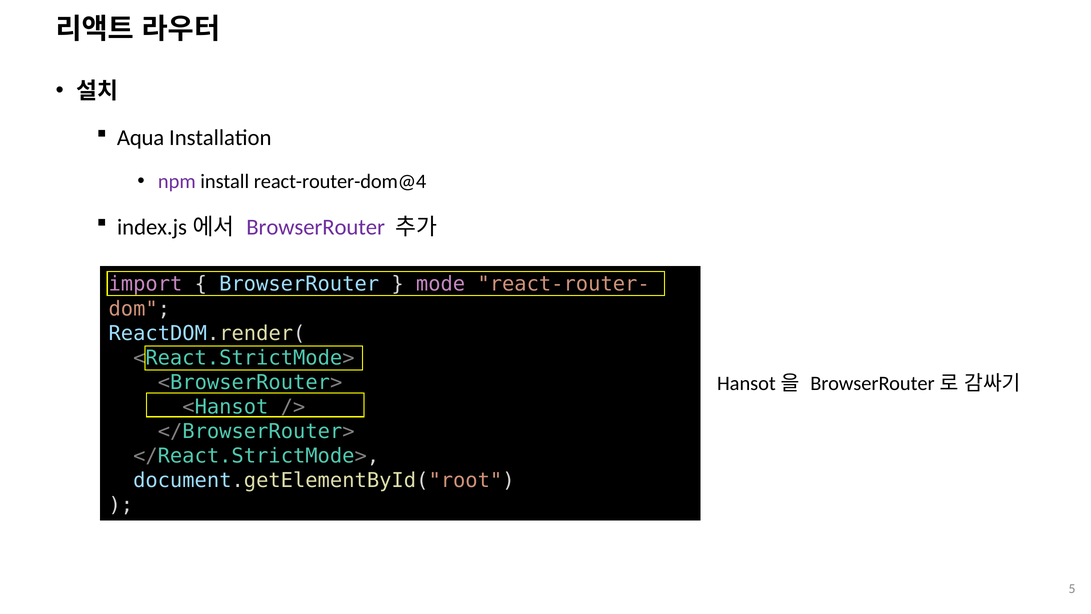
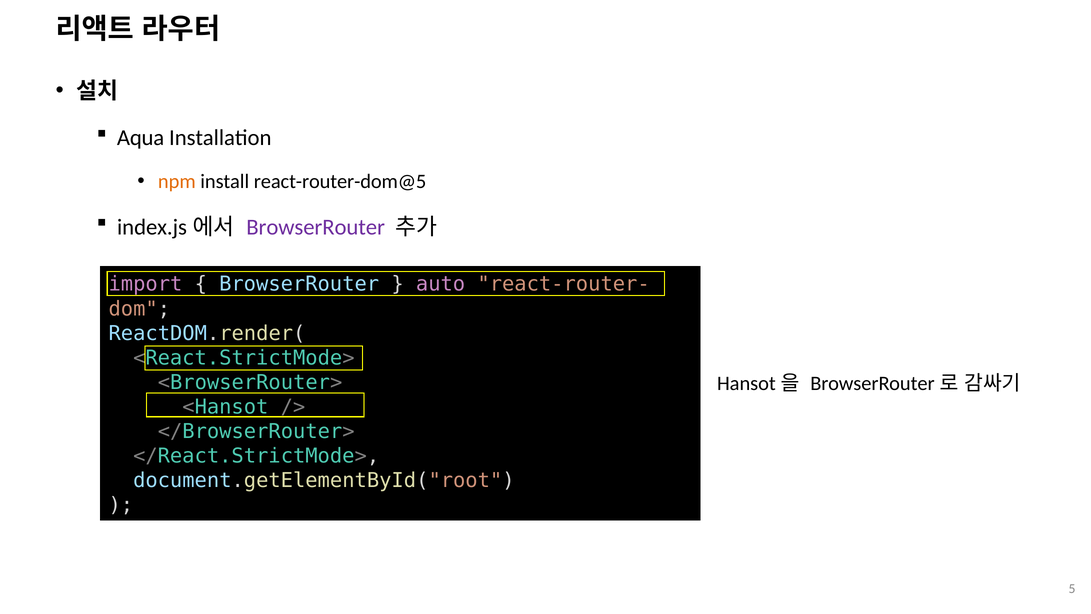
npm colour: purple -> orange
react-router-dom@4: react-router-dom@4 -> react-router-dom@5
mode: mode -> auto
